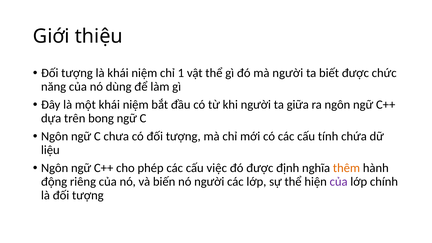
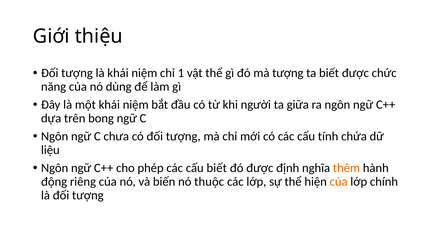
mà người: người -> tượng
cấu việc: việc -> biết
nó người: người -> thuộc
của at (339, 182) colour: purple -> orange
